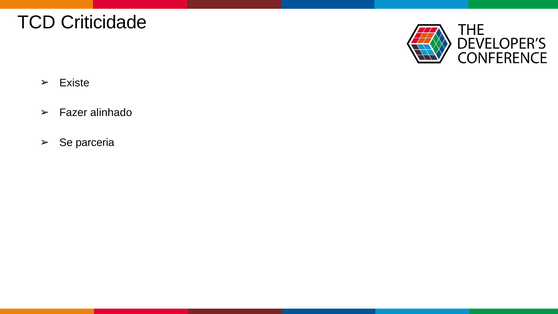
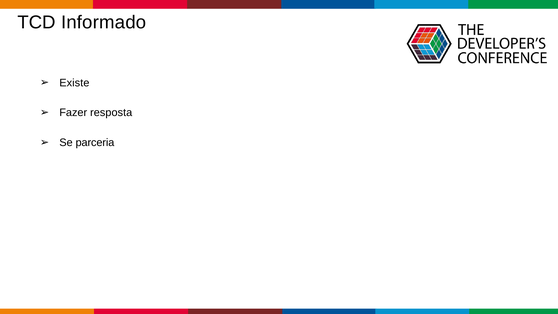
Criticidade: Criticidade -> Informado
alinhado: alinhado -> resposta
